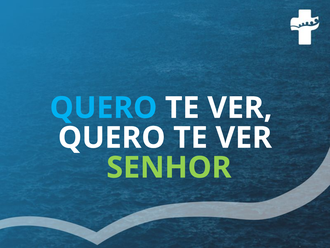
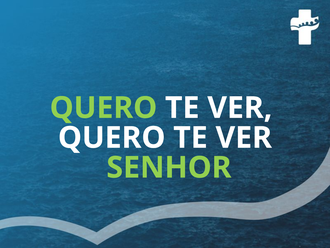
QUERO at (103, 108) colour: light blue -> light green
